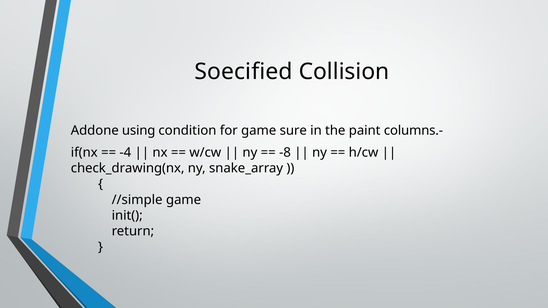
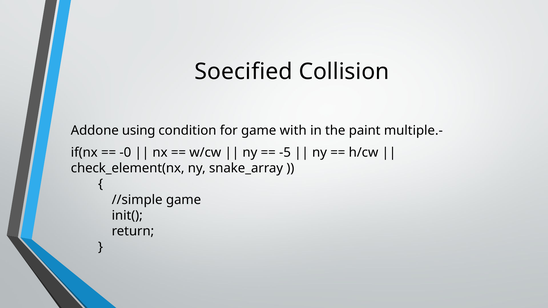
sure: sure -> with
columns.-: columns.- -> multiple.-
-4: -4 -> -0
-8: -8 -> -5
check_drawing(nx: check_drawing(nx -> check_element(nx
